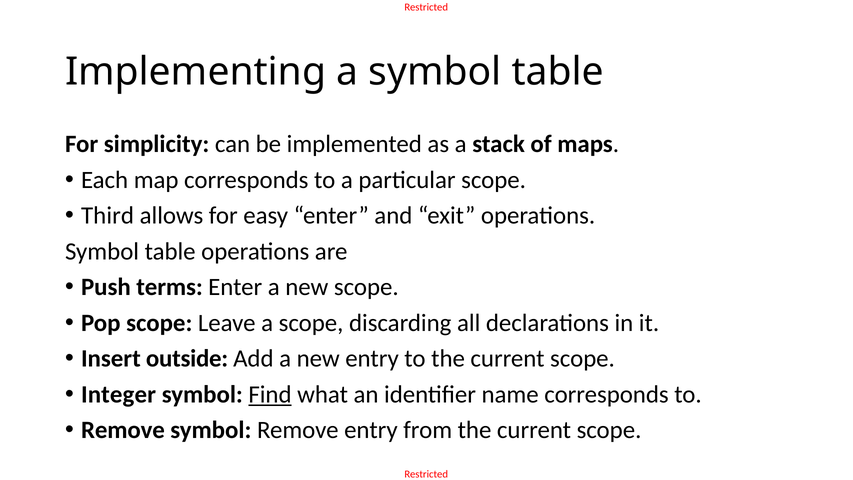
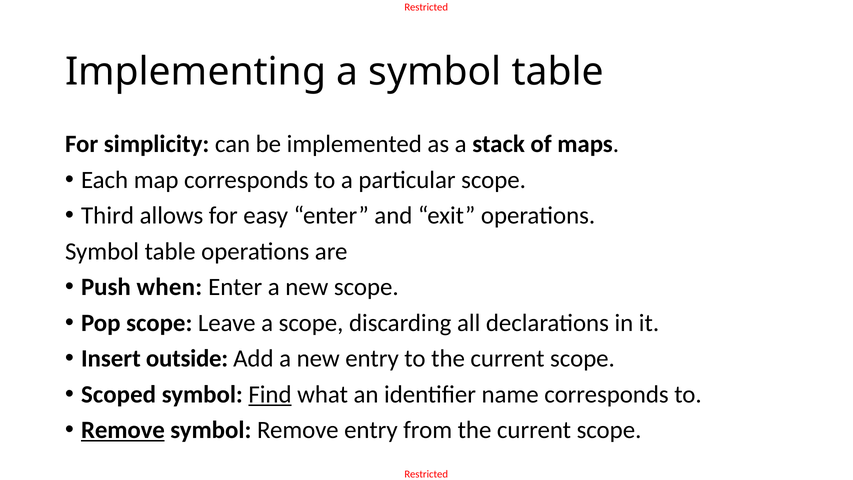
terms: terms -> when
Integer: Integer -> Scoped
Remove at (123, 430) underline: none -> present
